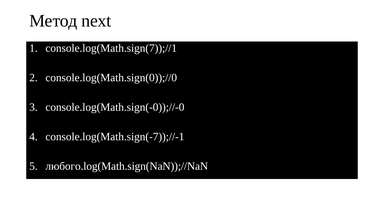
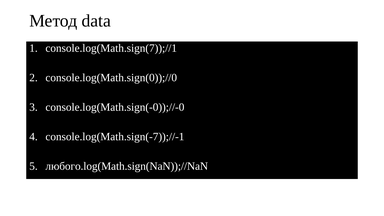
next: next -> data
